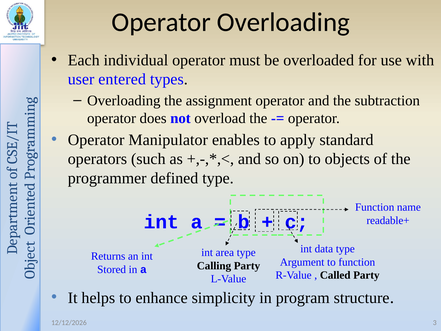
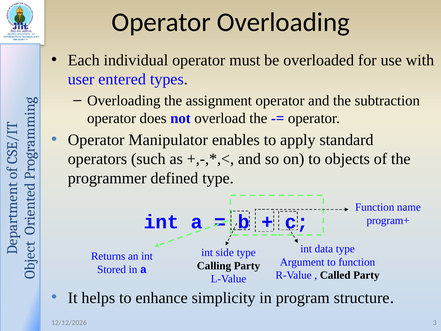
readable+: readable+ -> program+
area: area -> side
